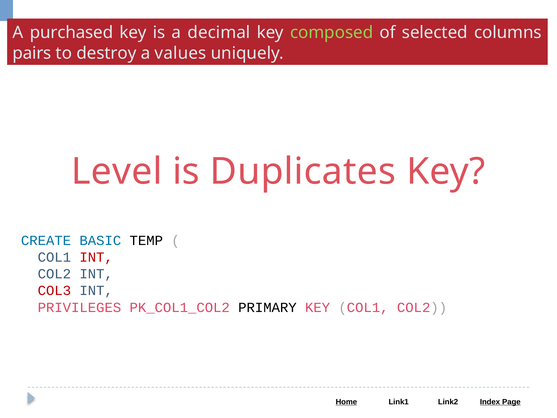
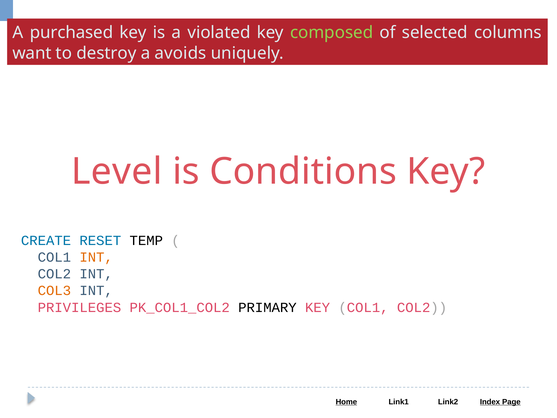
decimal: decimal -> violated
pairs: pairs -> want
values: values -> avoids
Duplicates: Duplicates -> Conditions
BASIC: BASIC -> RESET
INT at (96, 257) colour: red -> orange
COL3 colour: red -> orange
